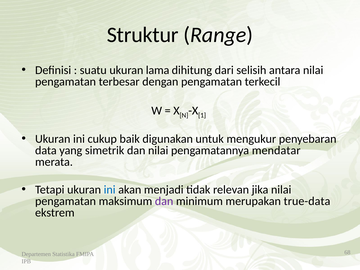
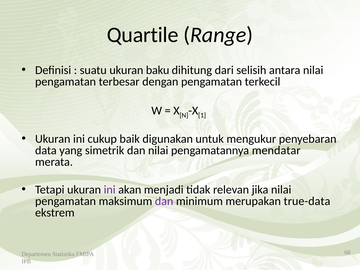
Struktur: Struktur -> Quartile
lama: lama -> baku
ini at (110, 190) colour: blue -> purple
